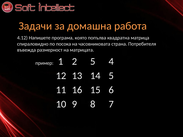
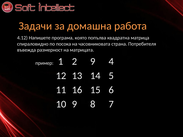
2 5: 5 -> 9
